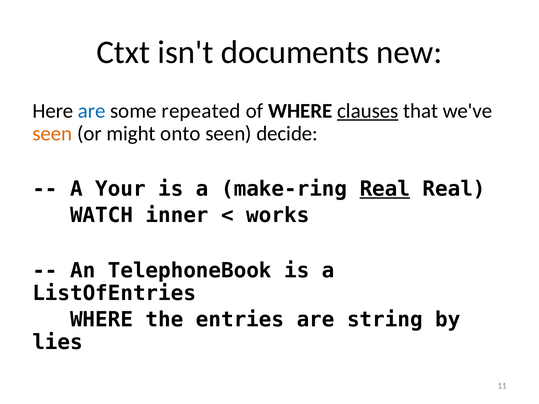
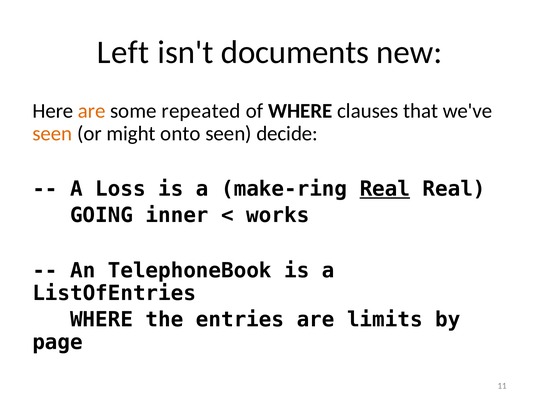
Ctxt: Ctxt -> Left
are at (92, 111) colour: blue -> orange
clauses underline: present -> none
Your: Your -> Loss
WATCH: WATCH -> GOING
string: string -> limits
lies: lies -> page
